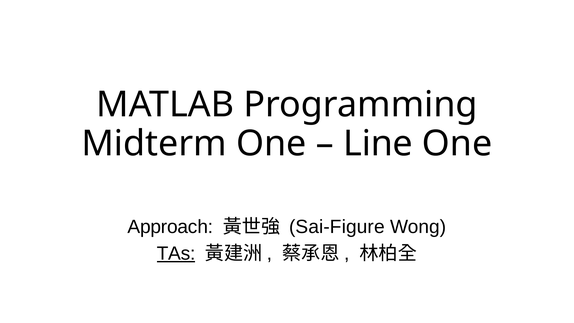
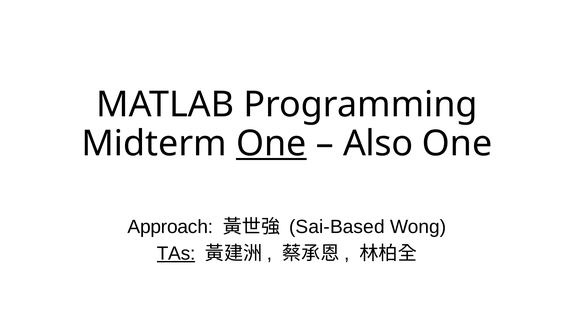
One at (271, 143) underline: none -> present
Line: Line -> Also
Sai-Figure: Sai-Figure -> Sai-Based
